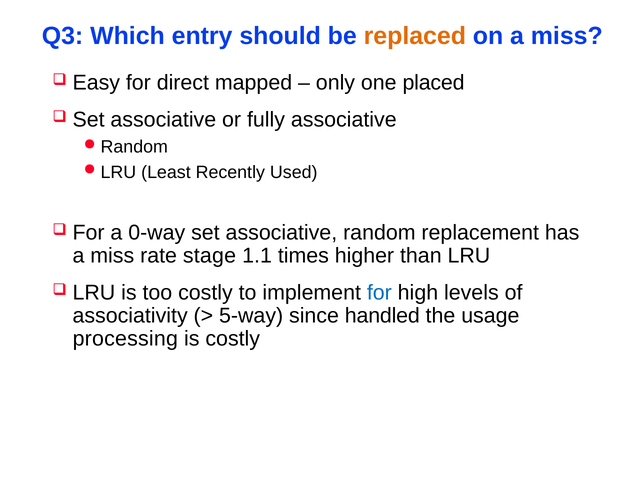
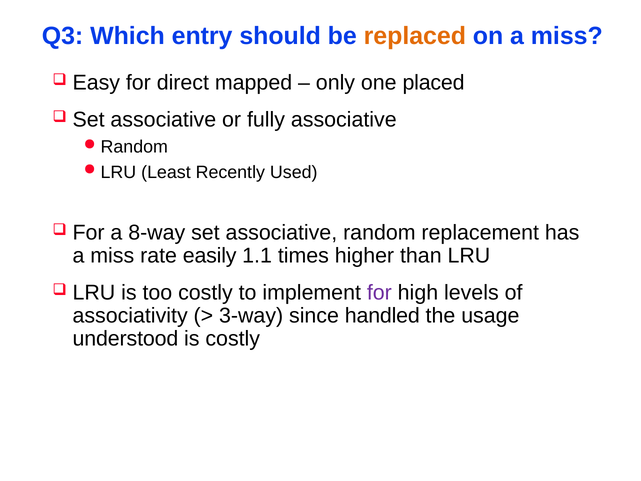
0-way: 0-way -> 8-way
stage: stage -> easily
for at (379, 292) colour: blue -> purple
5-way: 5-way -> 3-way
processing: processing -> understood
